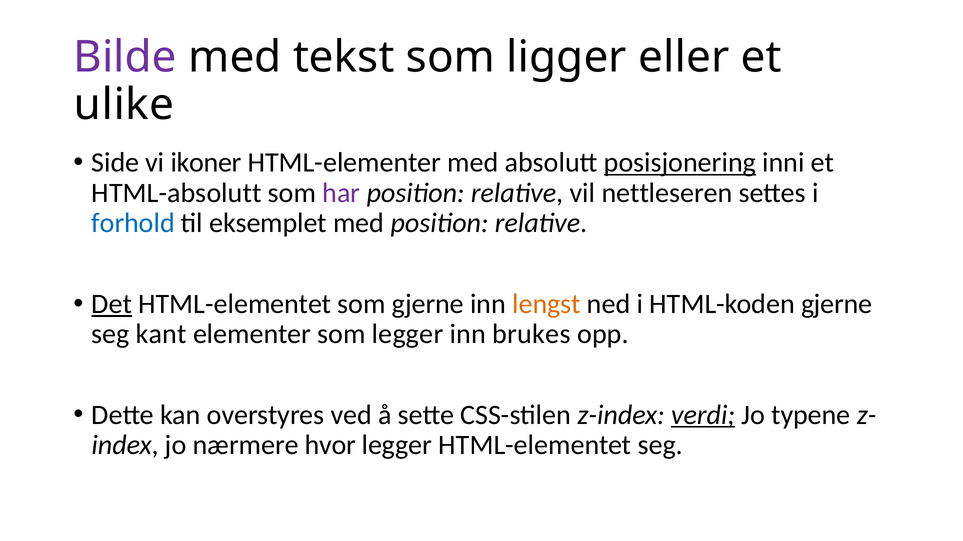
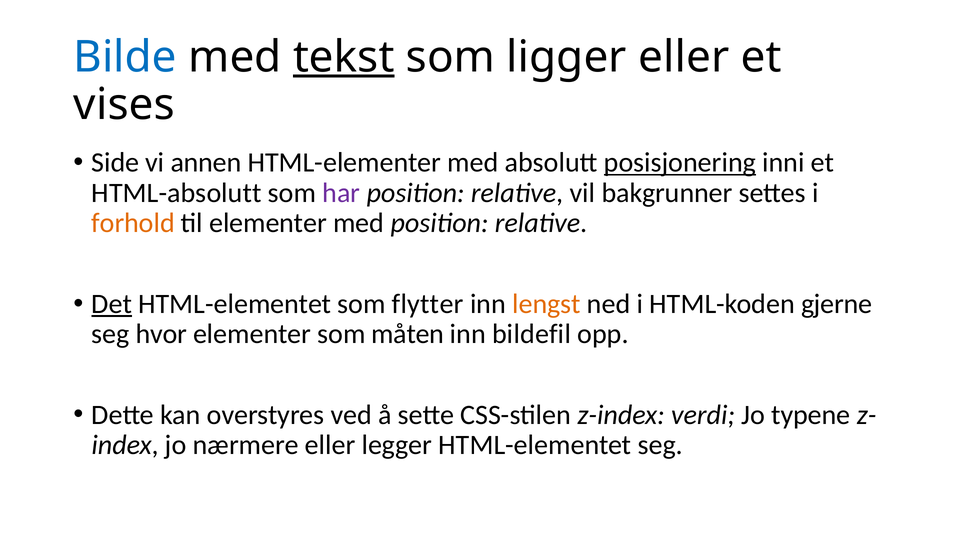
Bilde colour: purple -> blue
tekst underline: none -> present
ulike: ulike -> vises
ikoner: ikoner -> annen
nettleseren: nettleseren -> bakgrunner
forhold colour: blue -> orange
til eksemplet: eksemplet -> elementer
som gjerne: gjerne -> flytter
kant: kant -> hvor
som legger: legger -> måten
brukes: brukes -> bildefil
verdi underline: present -> none
nærmere hvor: hvor -> eller
